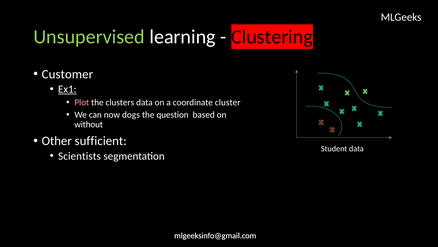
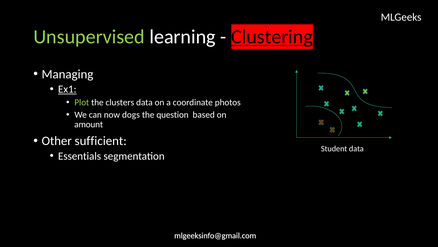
Clustering underline: none -> present
Customer: Customer -> Managing
Plot colour: pink -> light green
cluster: cluster -> photos
without: without -> amount
Scientists: Scientists -> Essentials
